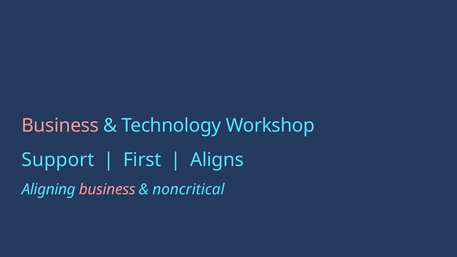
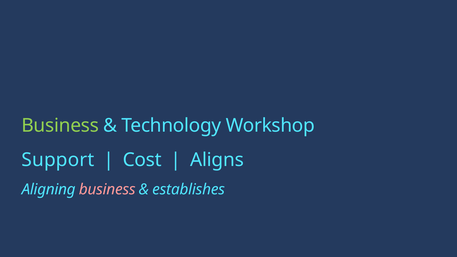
Business at (60, 126) colour: pink -> light green
First: First -> Cost
noncritical: noncritical -> establishes
